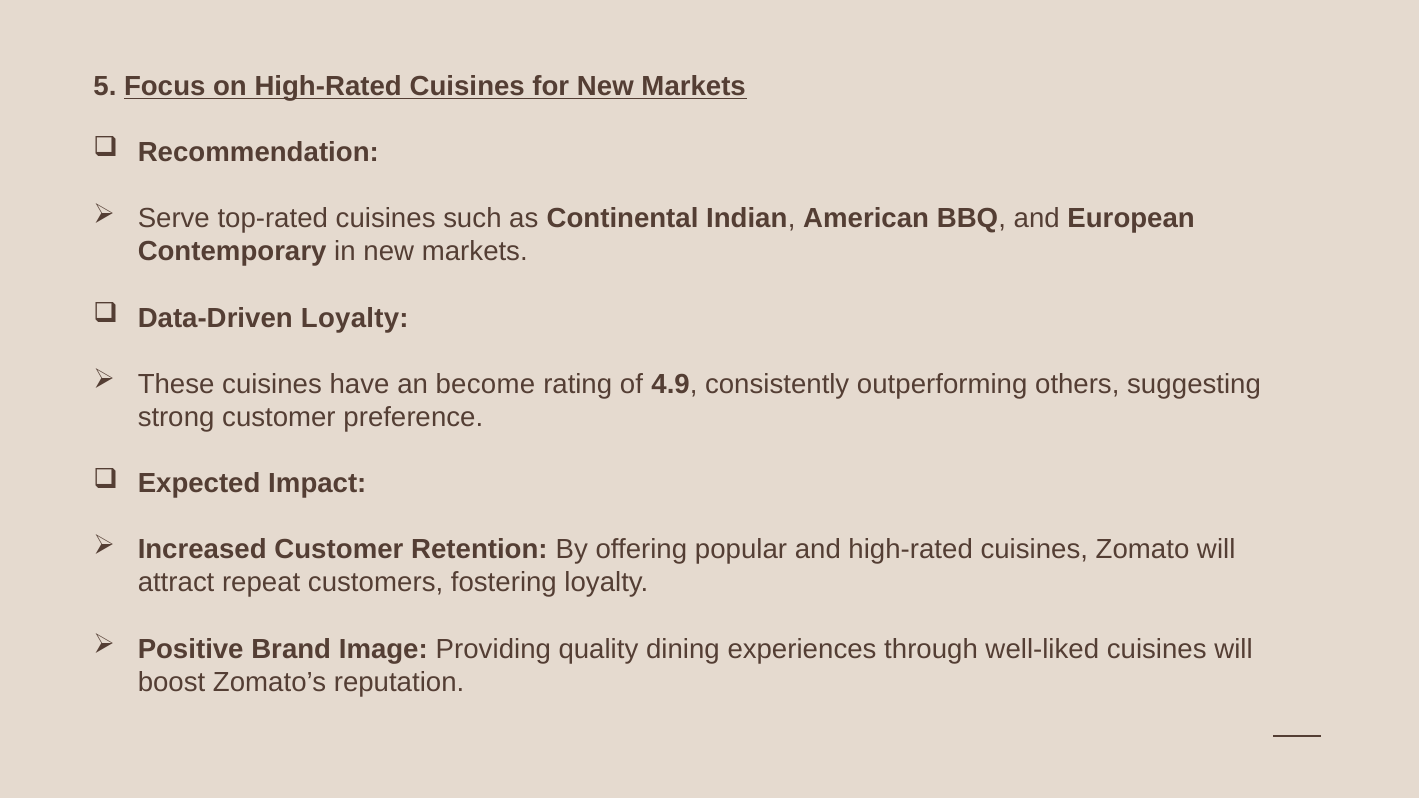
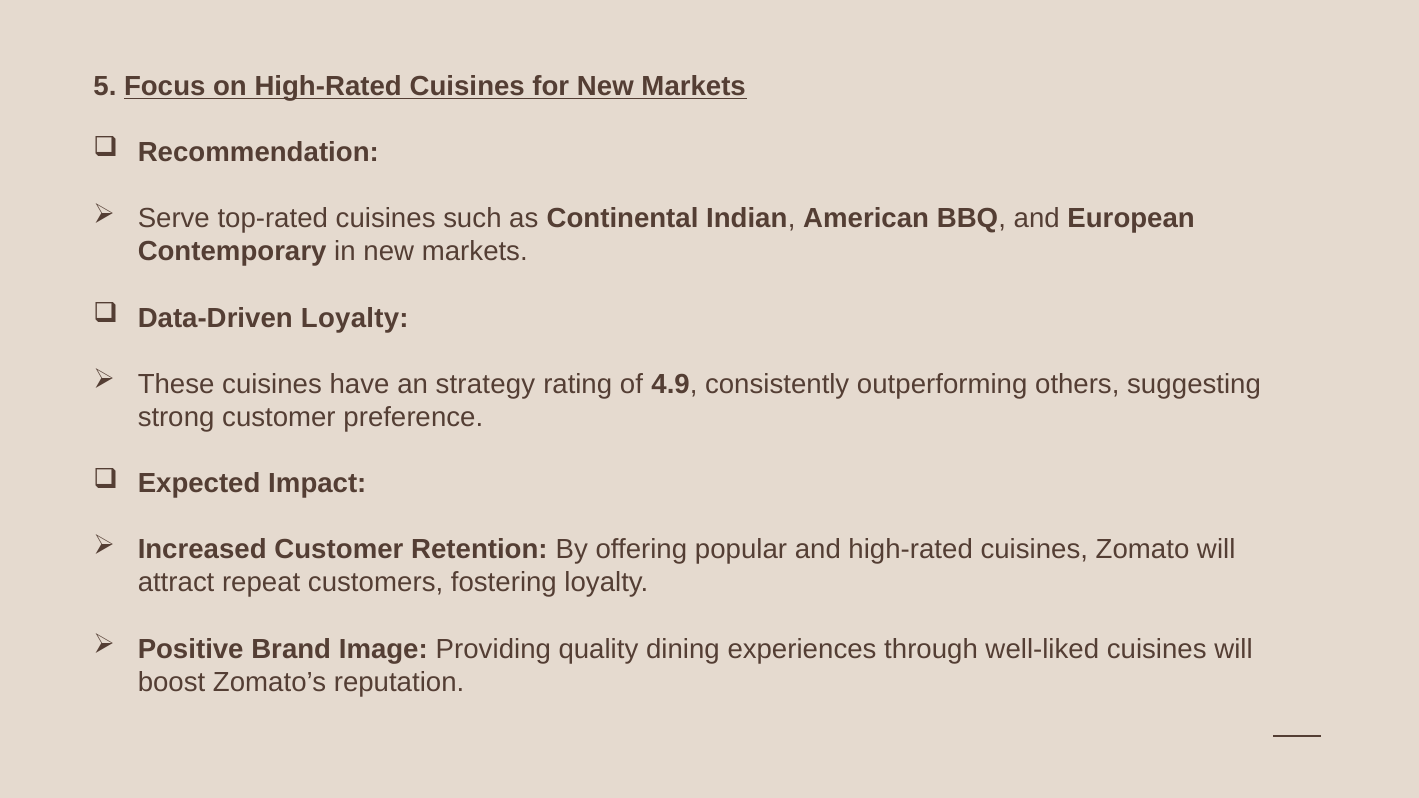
become: become -> strategy
